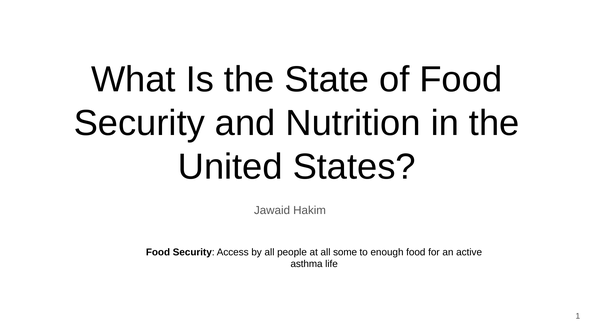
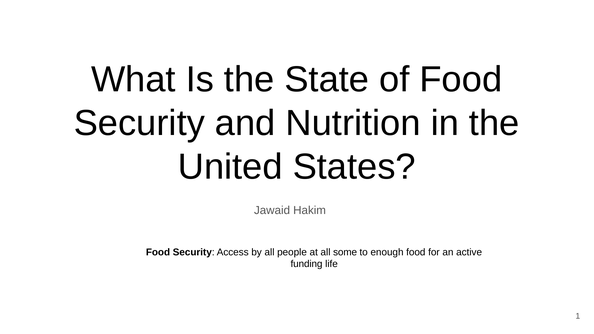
asthma: asthma -> funding
